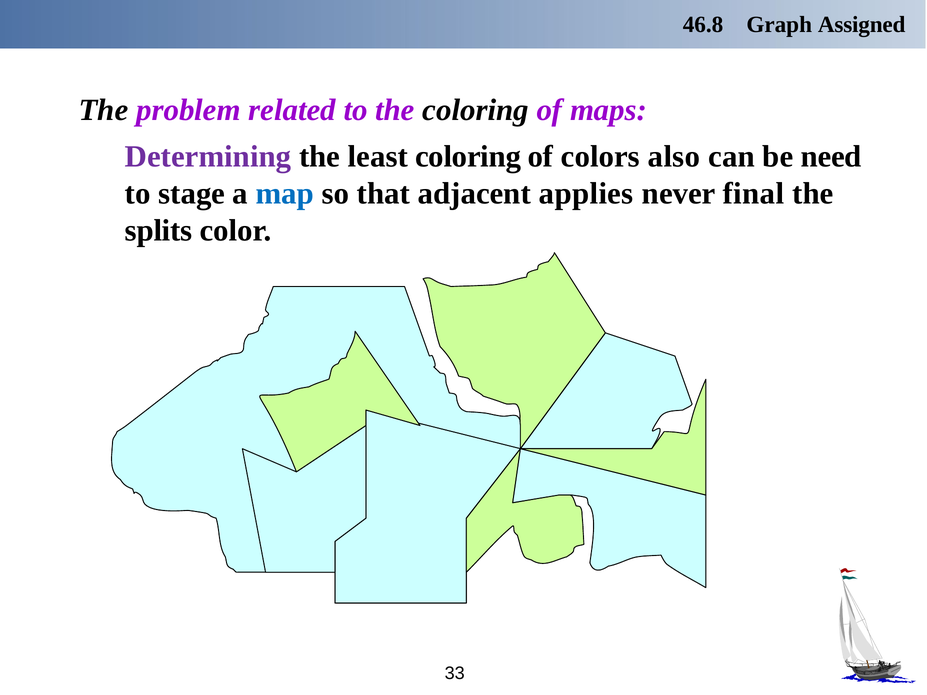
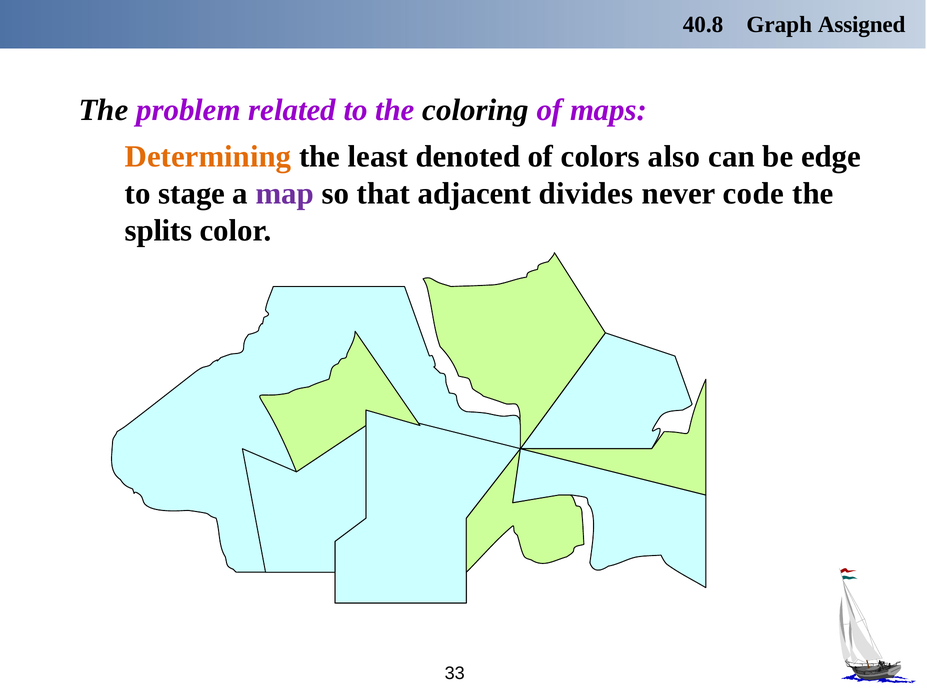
46.8: 46.8 -> 40.8
Determining colour: purple -> orange
least coloring: coloring -> denoted
need: need -> edge
map colour: blue -> purple
applies: applies -> divides
final: final -> code
